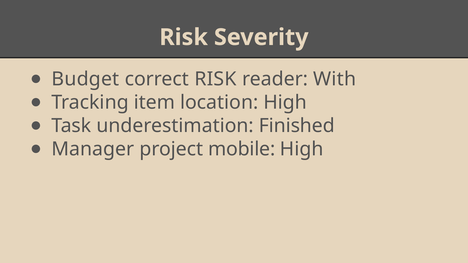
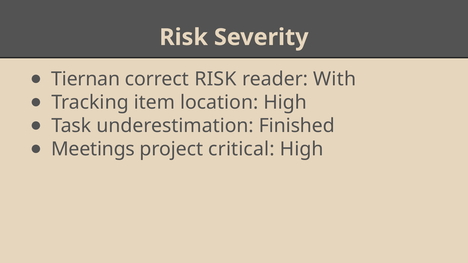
Budget: Budget -> Tiernan
Manager: Manager -> Meetings
mobile: mobile -> critical
